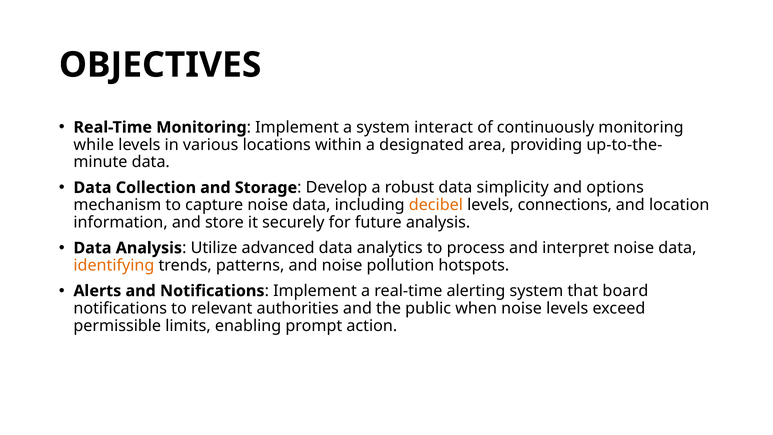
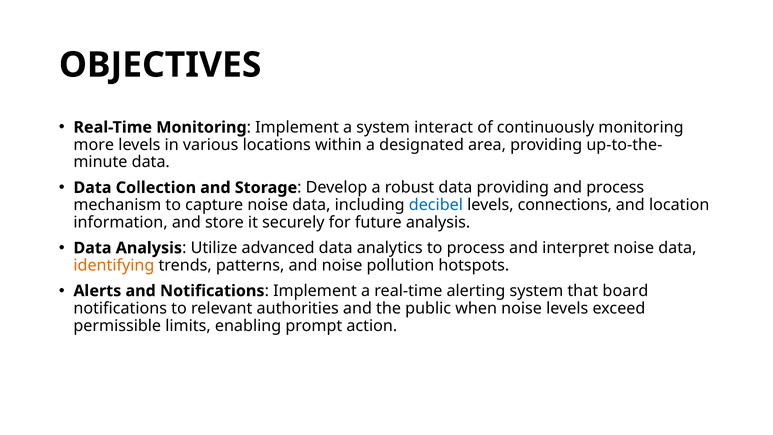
while: while -> more
data simplicity: simplicity -> providing
and options: options -> process
decibel colour: orange -> blue
